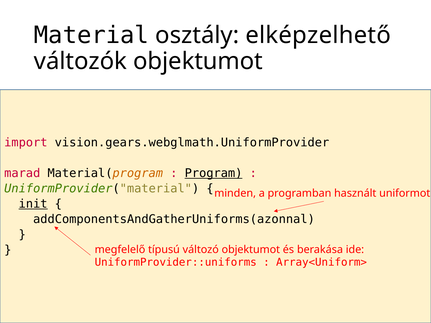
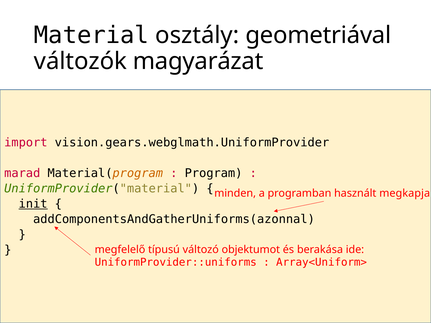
elképzelhető: elképzelhető -> geometriával
változók objektumot: objektumot -> magyarázat
Program underline: present -> none
uniformot: uniformot -> megkapja
